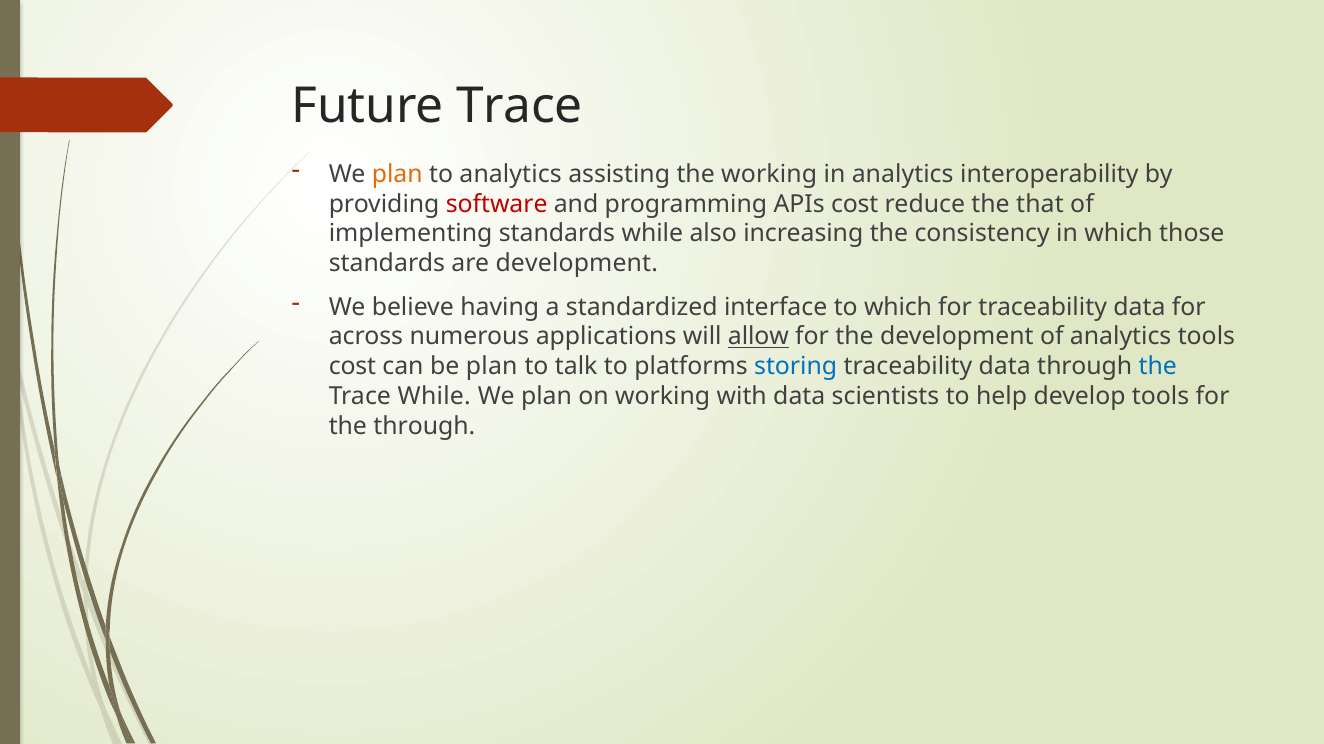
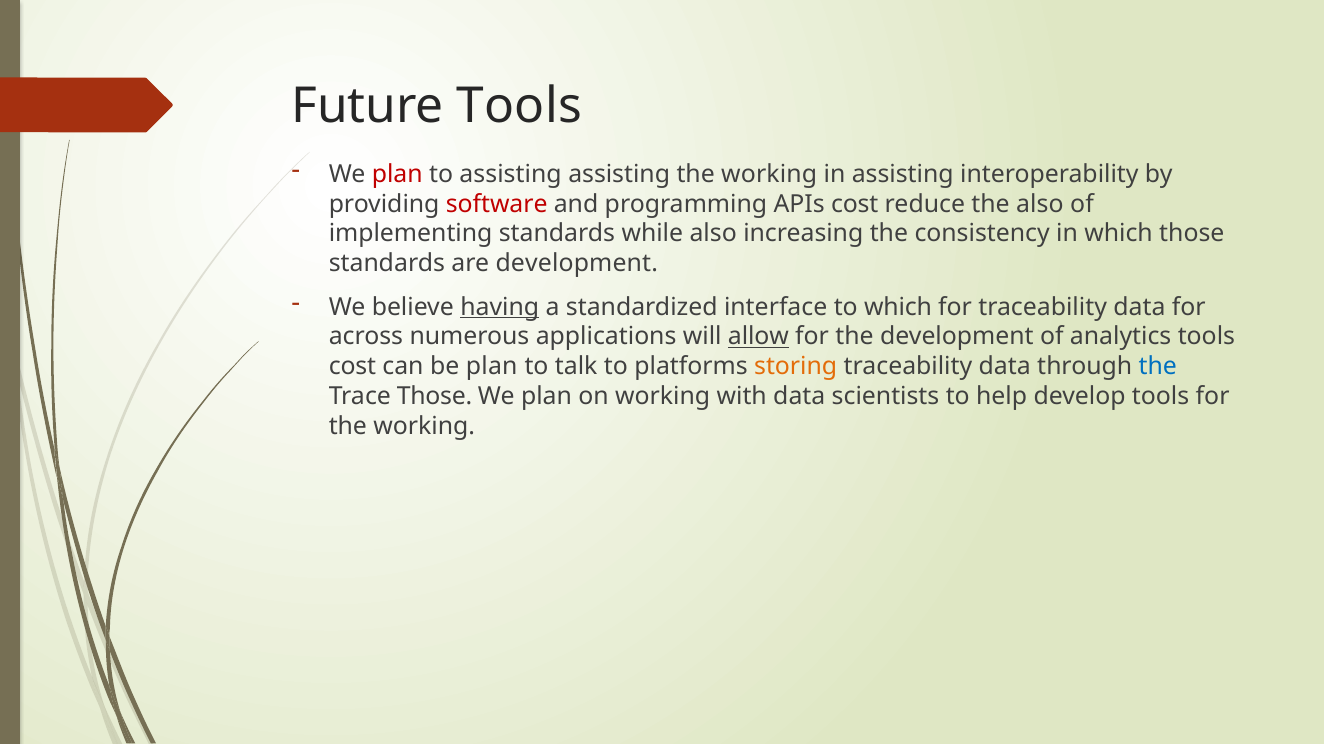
Future Trace: Trace -> Tools
plan at (397, 174) colour: orange -> red
to analytics: analytics -> assisting
in analytics: analytics -> assisting
the that: that -> also
having underline: none -> present
storing colour: blue -> orange
Trace While: While -> Those
through at (424, 426): through -> working
